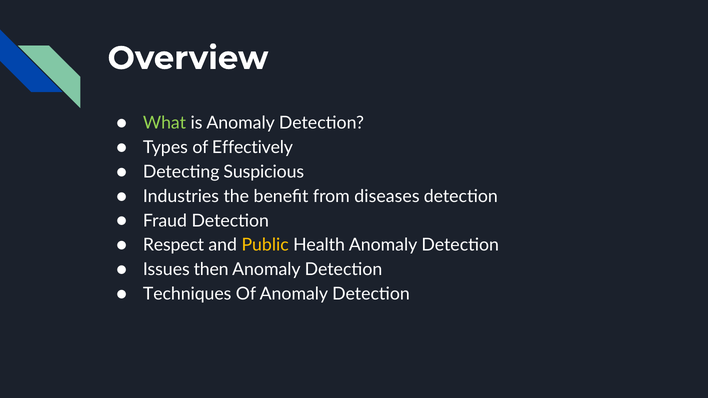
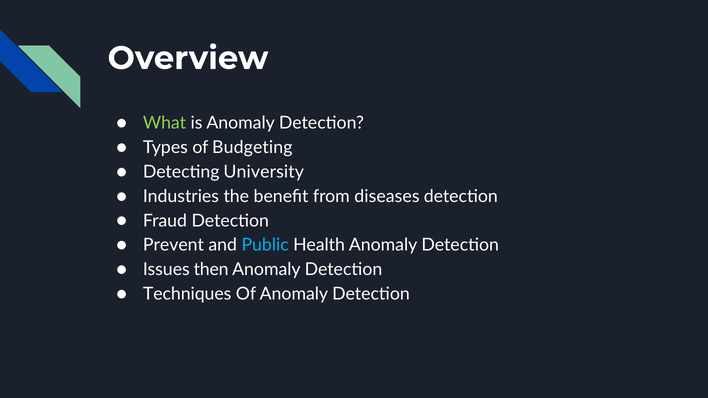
Effectively: Effectively -> Budgeting
Suspicious: Suspicious -> University
Respect: Respect -> Prevent
Public colour: yellow -> light blue
